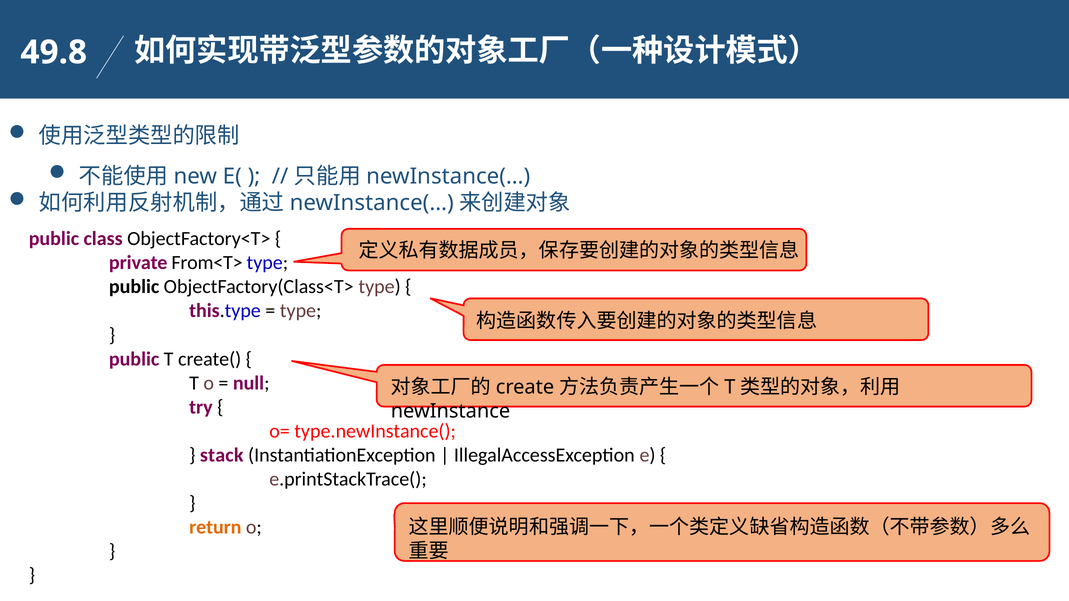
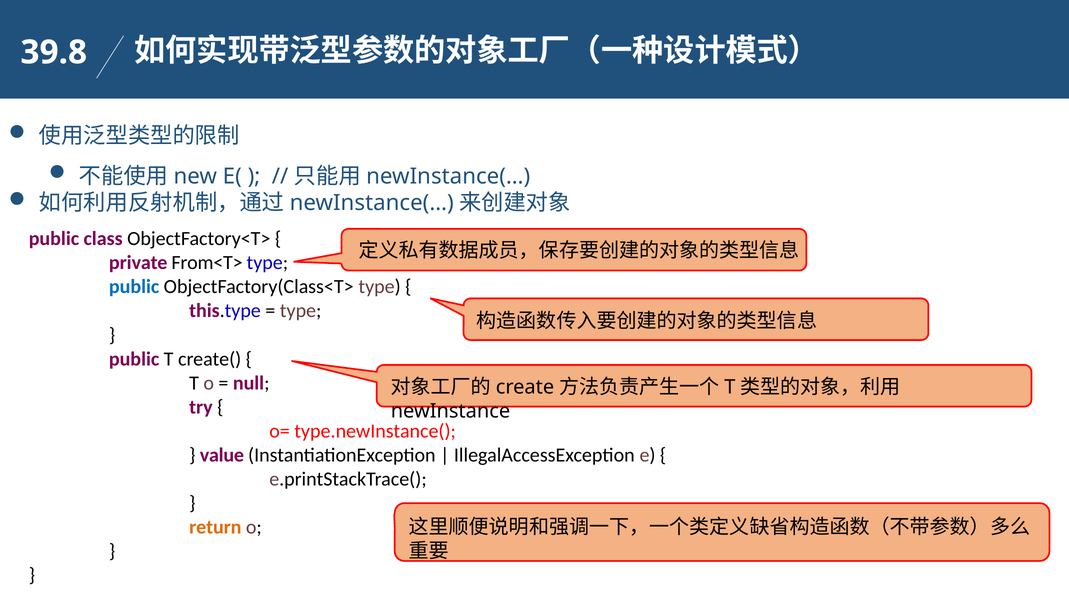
49.8: 49.8 -> 39.8
public at (134, 287) colour: black -> blue
stack: stack -> value
